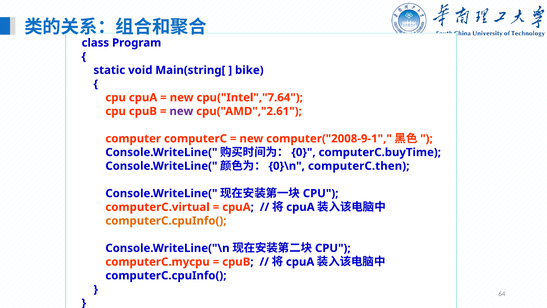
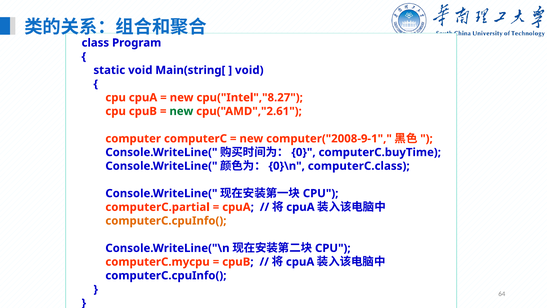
bike at (249, 70): bike -> void
cpu("Intel","7.64: cpu("Intel","7.64 -> cpu("Intel","8.27
new at (181, 111) colour: purple -> green
computerC.then: computerC.then -> computerC.class
computerC.virtual: computerC.virtual -> computerC.partial
